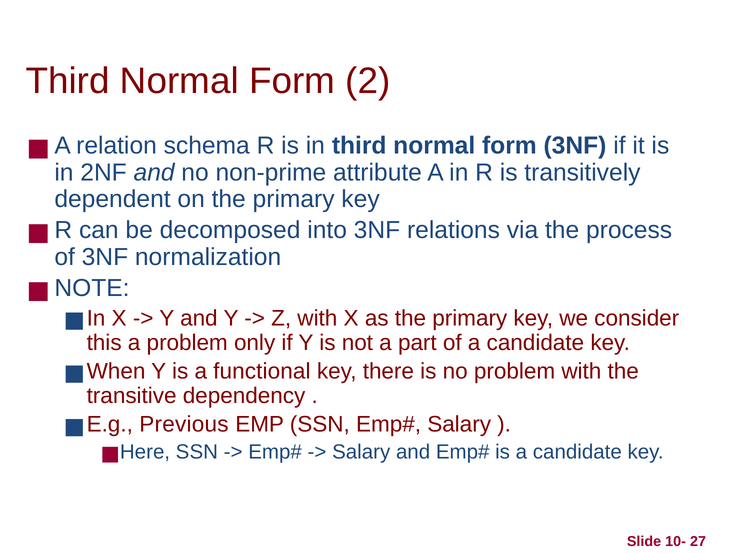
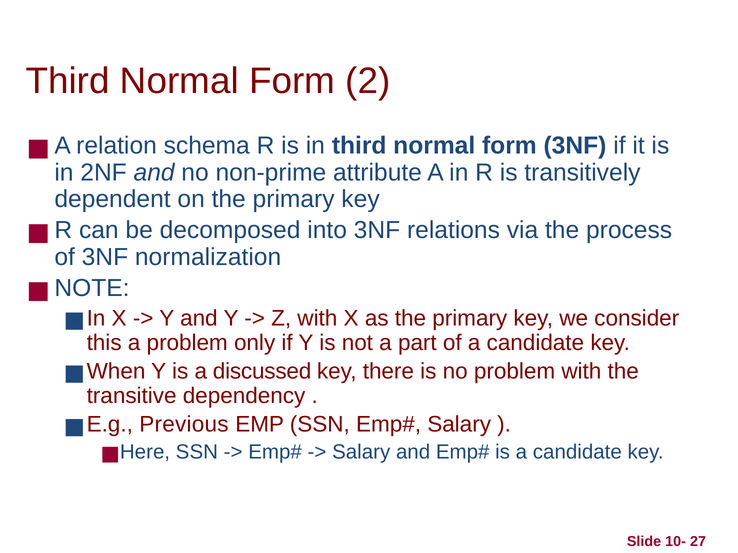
functional: functional -> discussed
